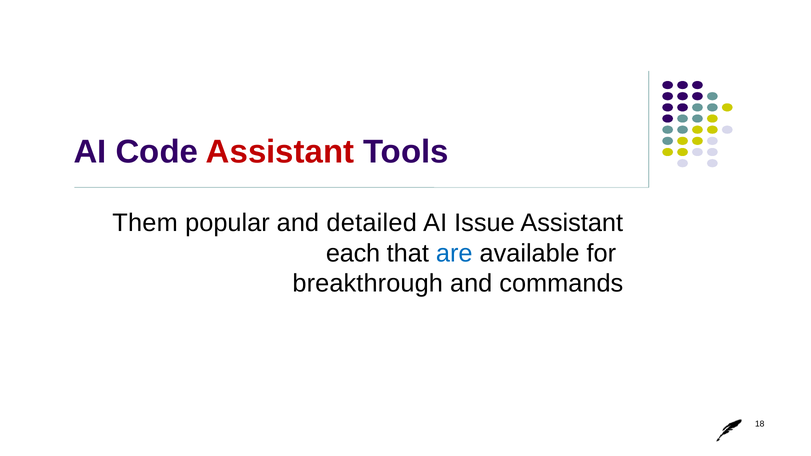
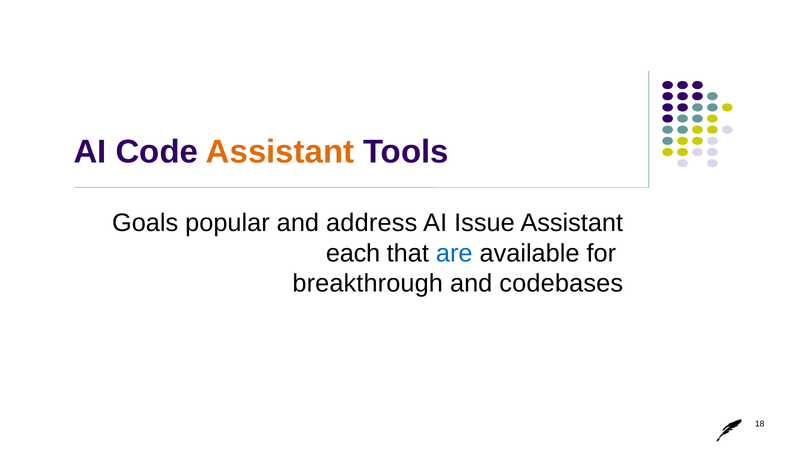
Assistant at (280, 152) colour: red -> orange
Them: Them -> Goals
detailed: detailed -> address
commands: commands -> codebases
